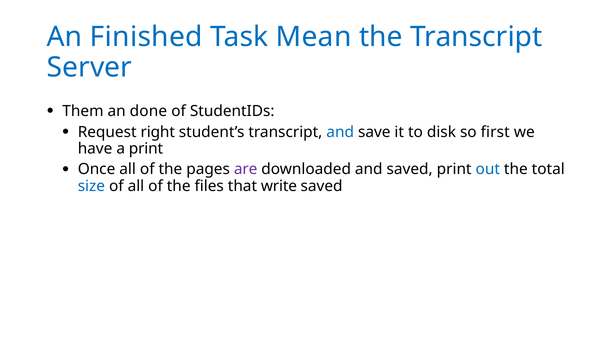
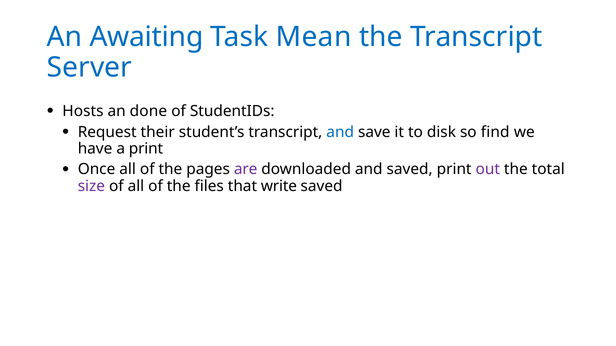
Finished: Finished -> Awaiting
Them: Them -> Hosts
right: right -> their
first: first -> find
out colour: blue -> purple
size colour: blue -> purple
